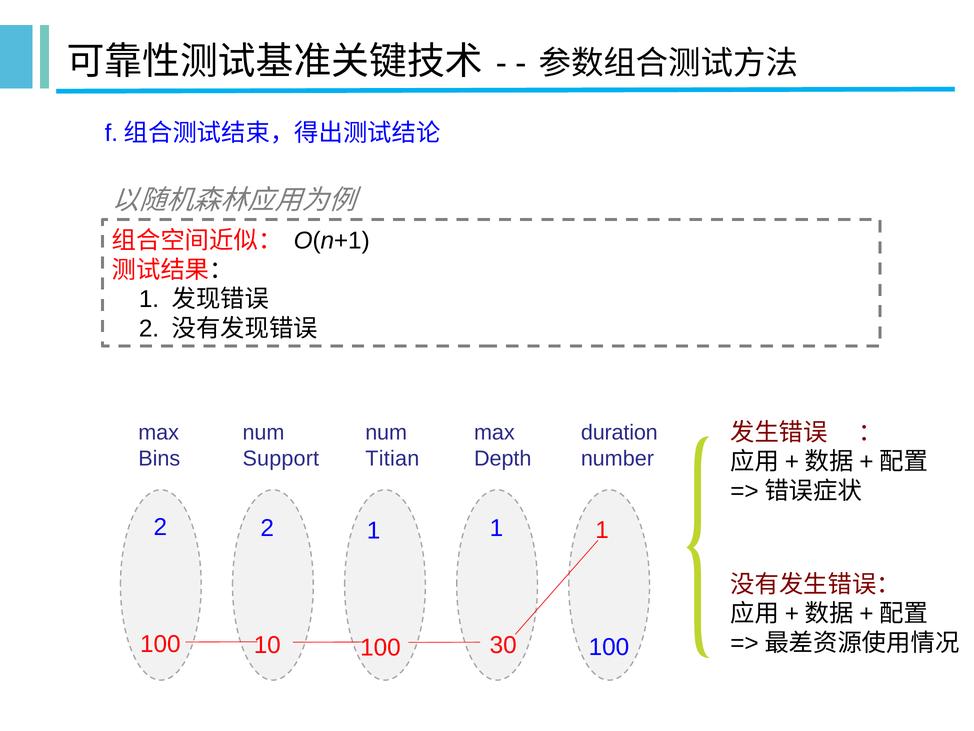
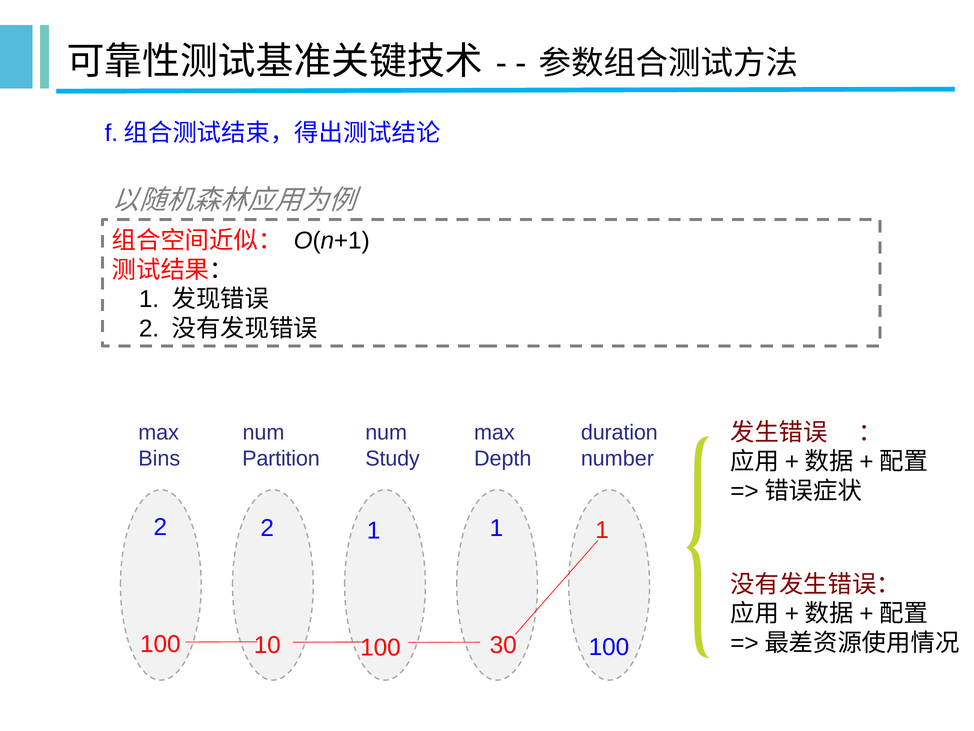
Support: Support -> Partition
Titian: Titian -> Study
